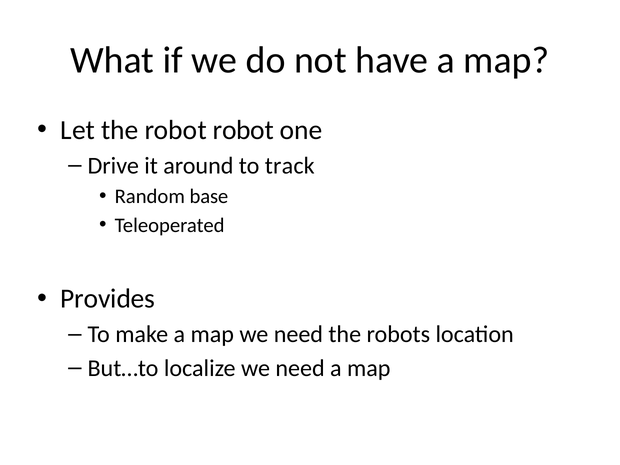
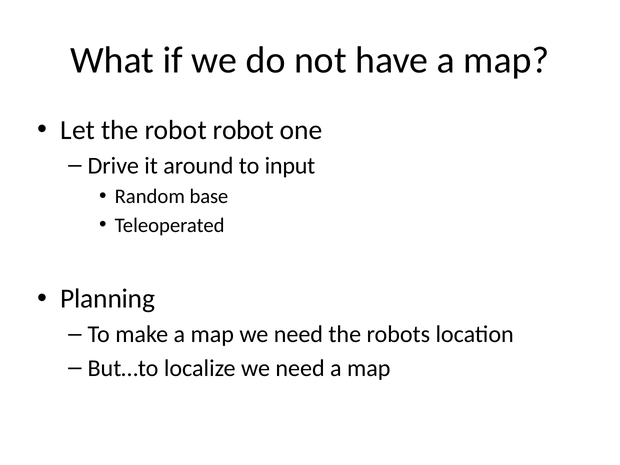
track: track -> input
Provides: Provides -> Planning
